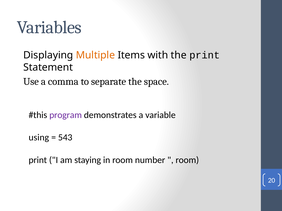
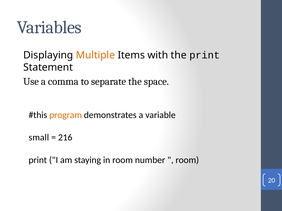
program colour: purple -> orange
using: using -> small
543: 543 -> 216
